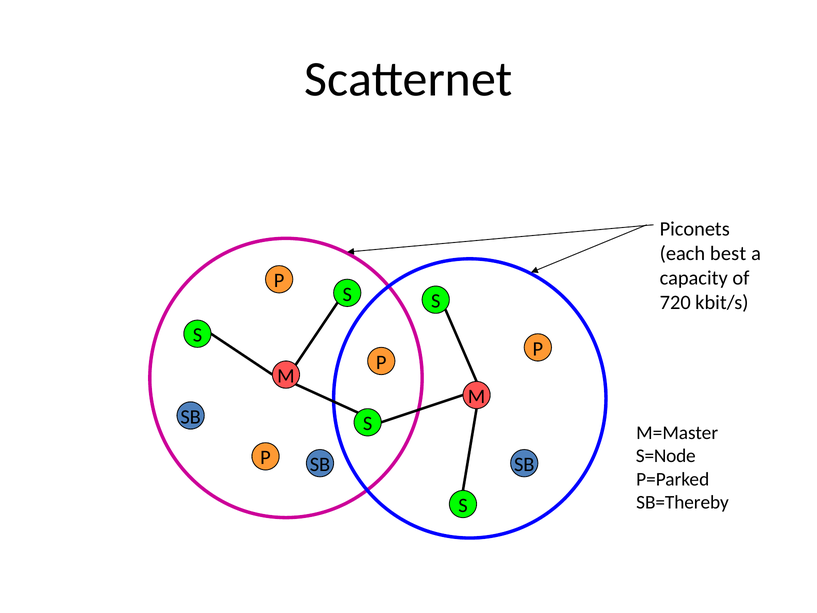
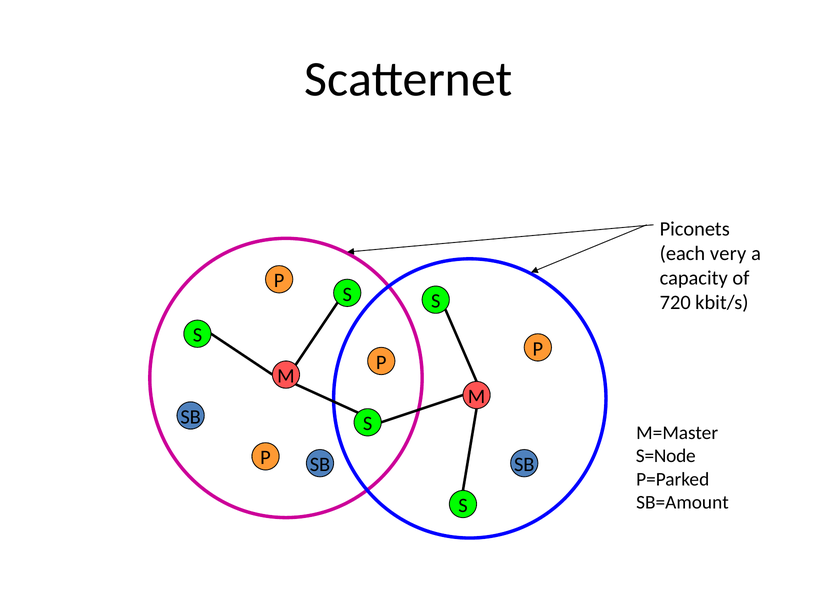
best: best -> very
SB=Thereby: SB=Thereby -> SB=Amount
